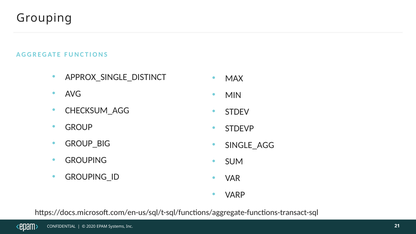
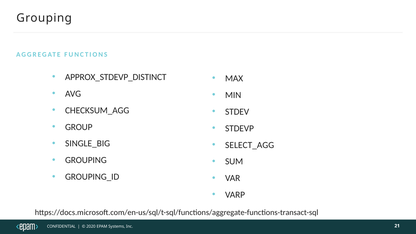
APPROX_SINGLE_DISTINCT: APPROX_SINGLE_DISTINCT -> APPROX_STDEVP_DISTINCT
GROUP_BIG: GROUP_BIG -> SINGLE_BIG
SINGLE_AGG: SINGLE_AGG -> SELECT_AGG
